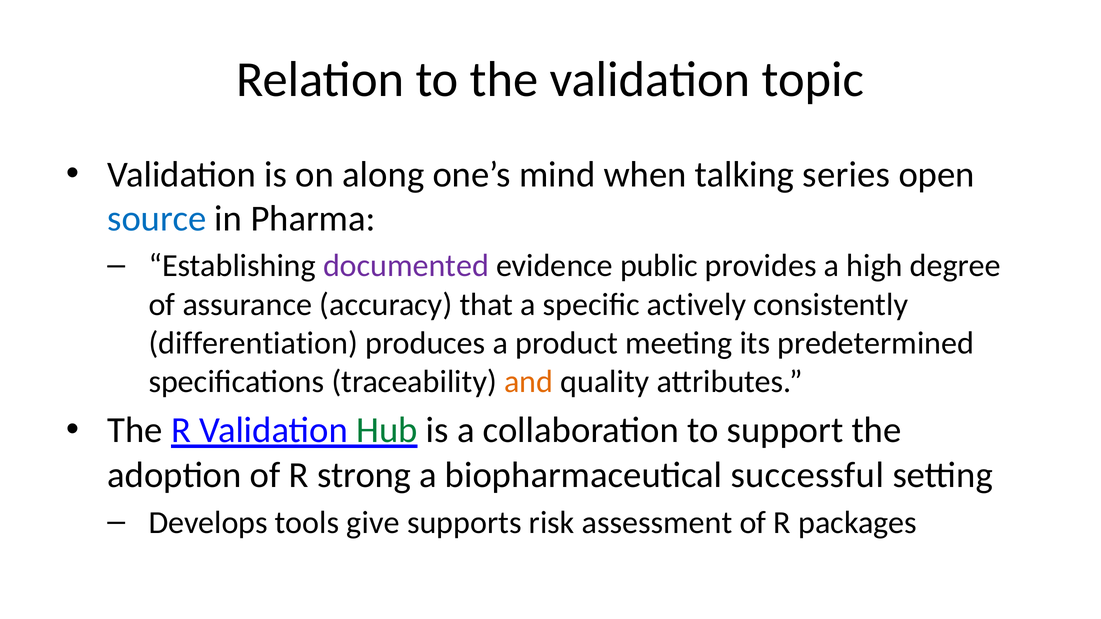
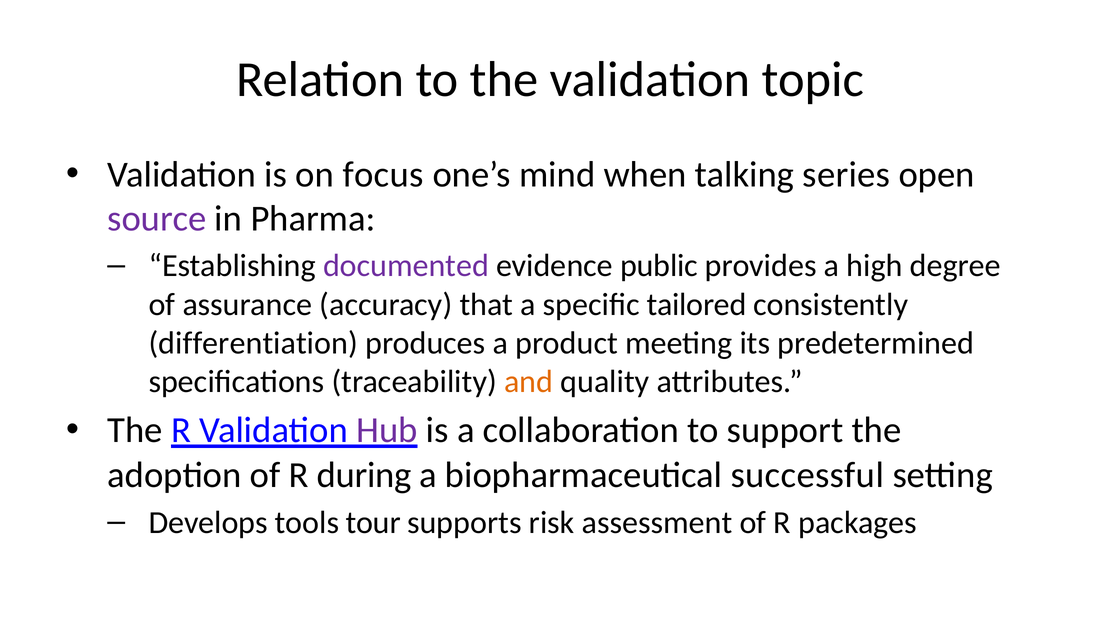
along: along -> focus
source colour: blue -> purple
actively: actively -> tailored
Hub colour: green -> purple
strong: strong -> during
give: give -> tour
